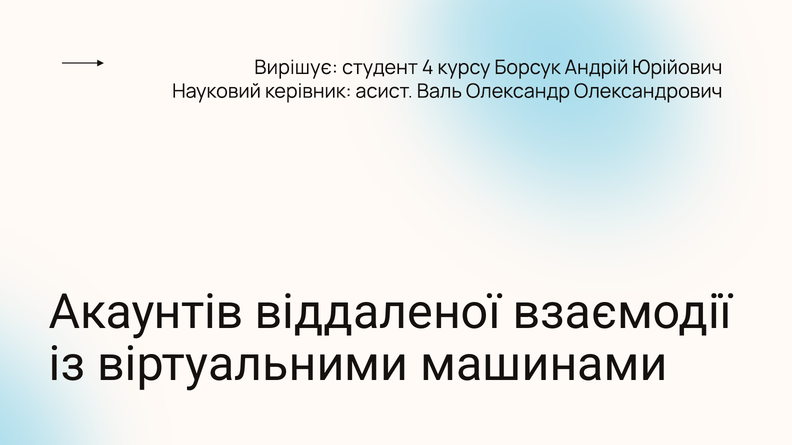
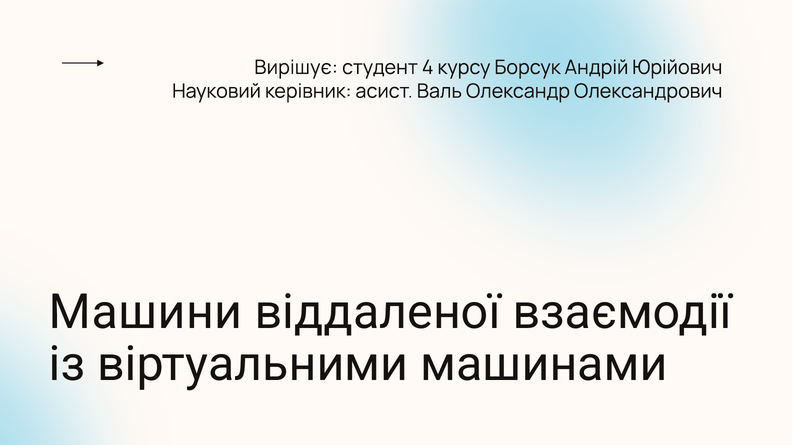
Акаунтів: Акаунтів -> Машини
